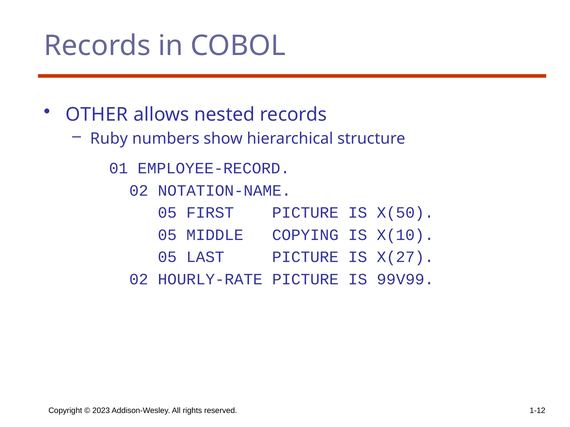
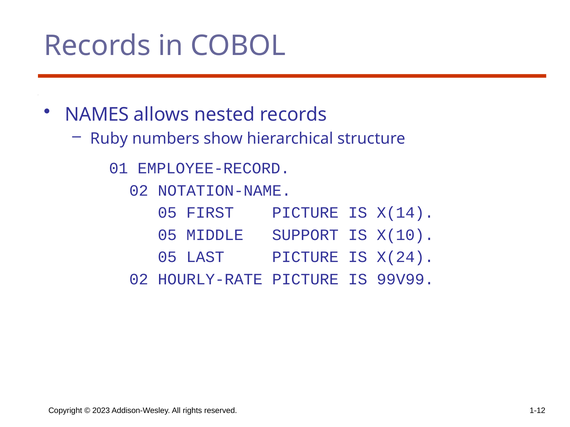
OTHER: OTHER -> NAMES
X(50: X(50 -> X(14
COPYING: COPYING -> SUPPORT
X(27: X(27 -> X(24
